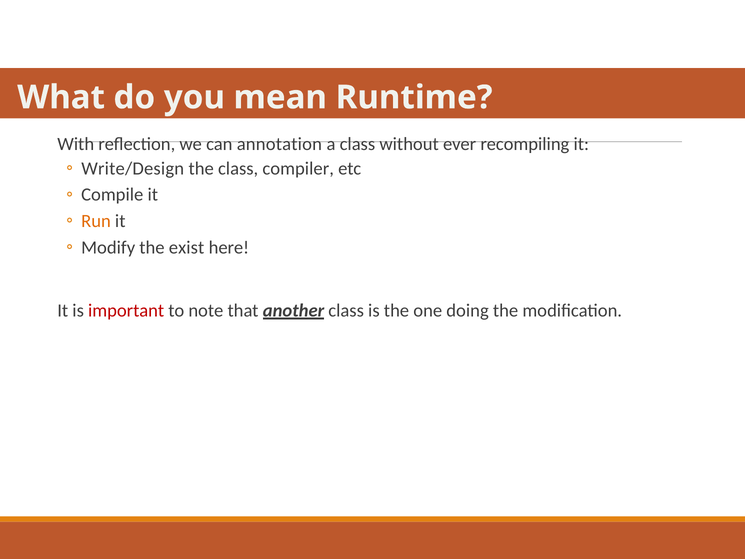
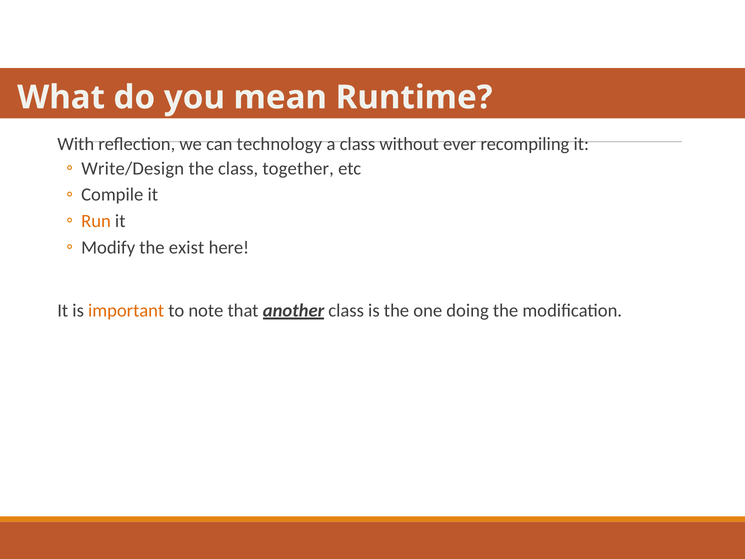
annotation: annotation -> technology
compiler: compiler -> together
important colour: red -> orange
